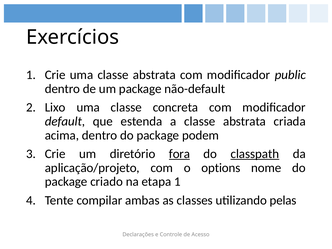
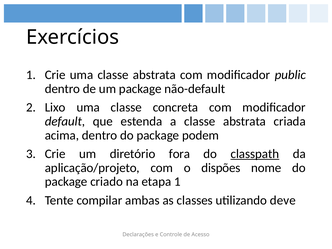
fora underline: present -> none
options: options -> dispões
pelas: pelas -> deve
